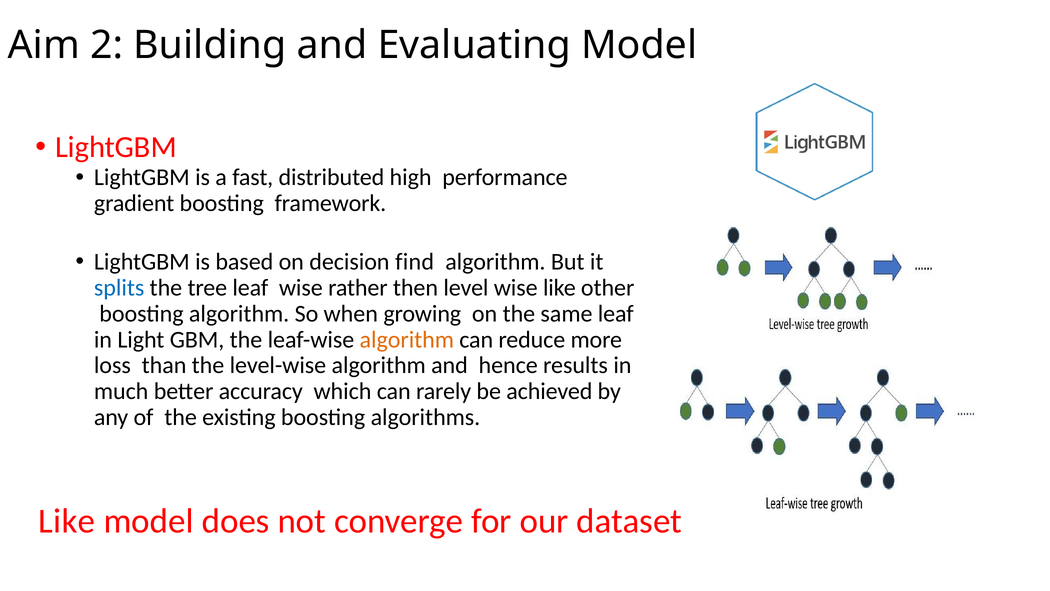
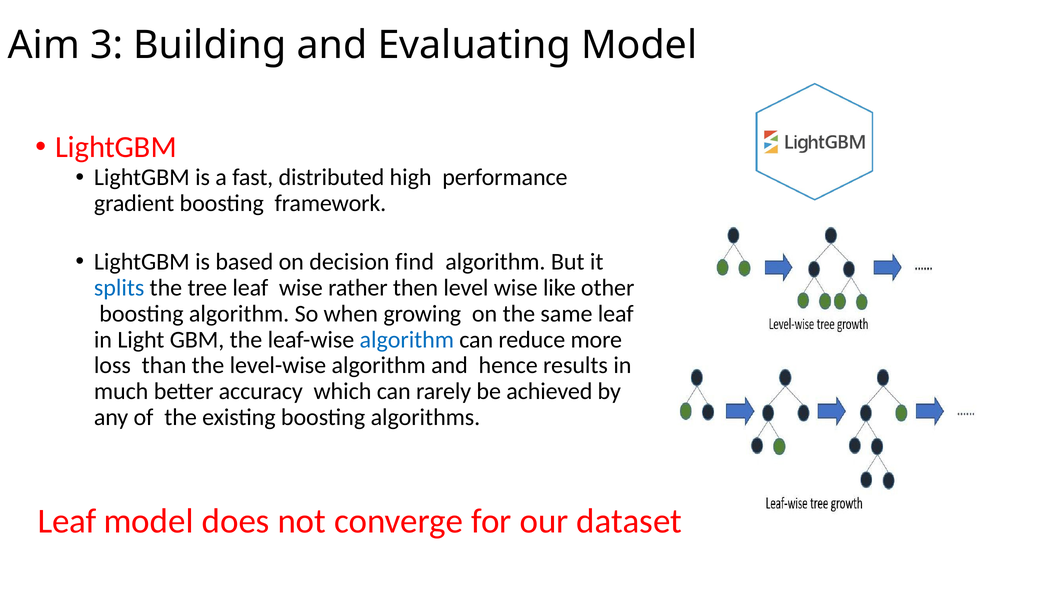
2: 2 -> 3
algorithm at (407, 339) colour: orange -> blue
Like at (67, 521): Like -> Leaf
